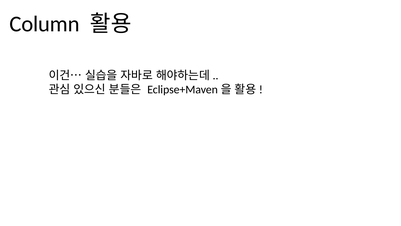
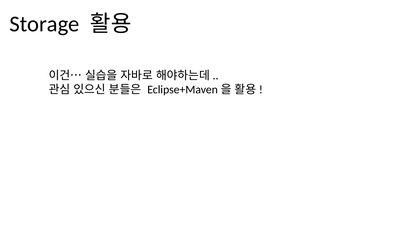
Column: Column -> Storage
